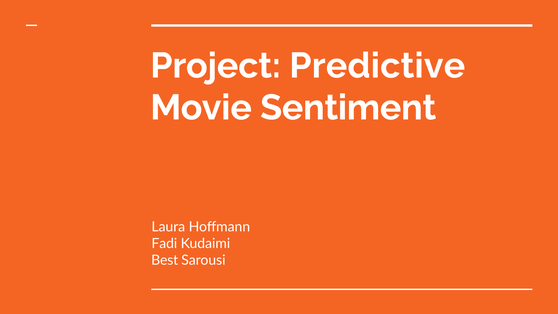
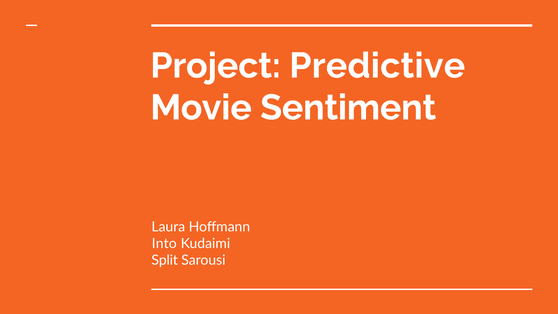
Fadi: Fadi -> Into
Best: Best -> Split
